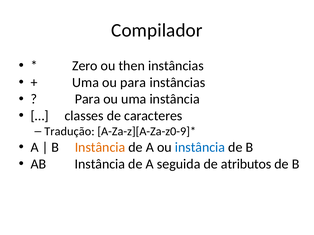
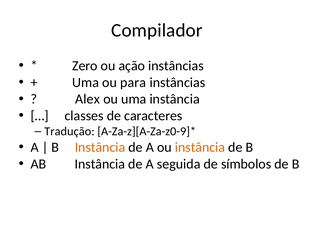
then: then -> ação
Para at (88, 99): Para -> Alex
instância at (200, 148) colour: blue -> orange
atributos: atributos -> símbolos
